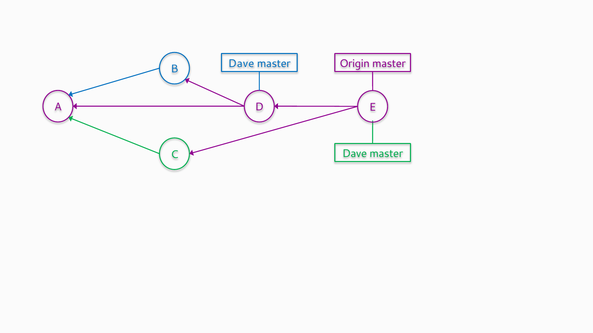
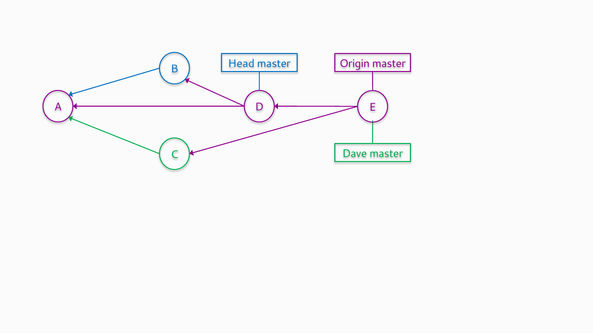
Dave at (241, 63): Dave -> Head
